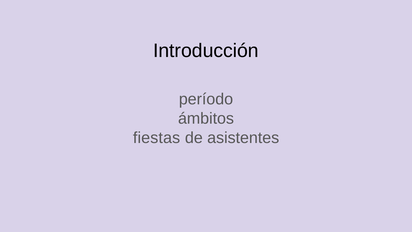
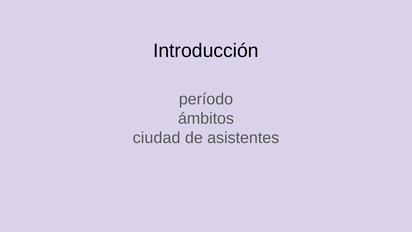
fiestas: fiestas -> ciudad
